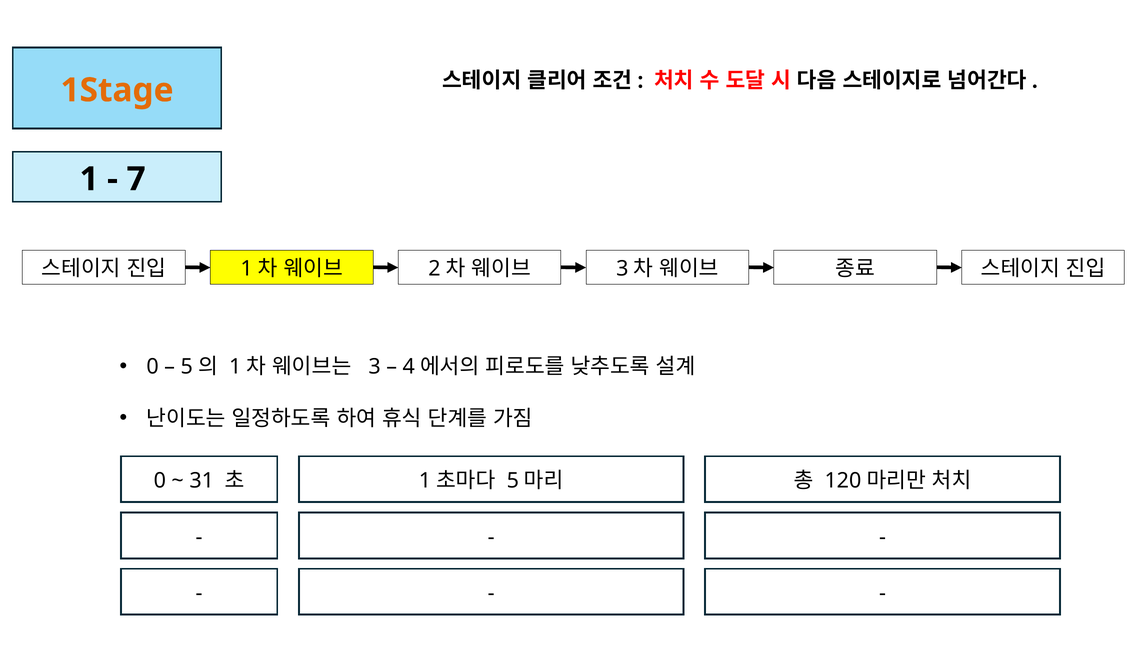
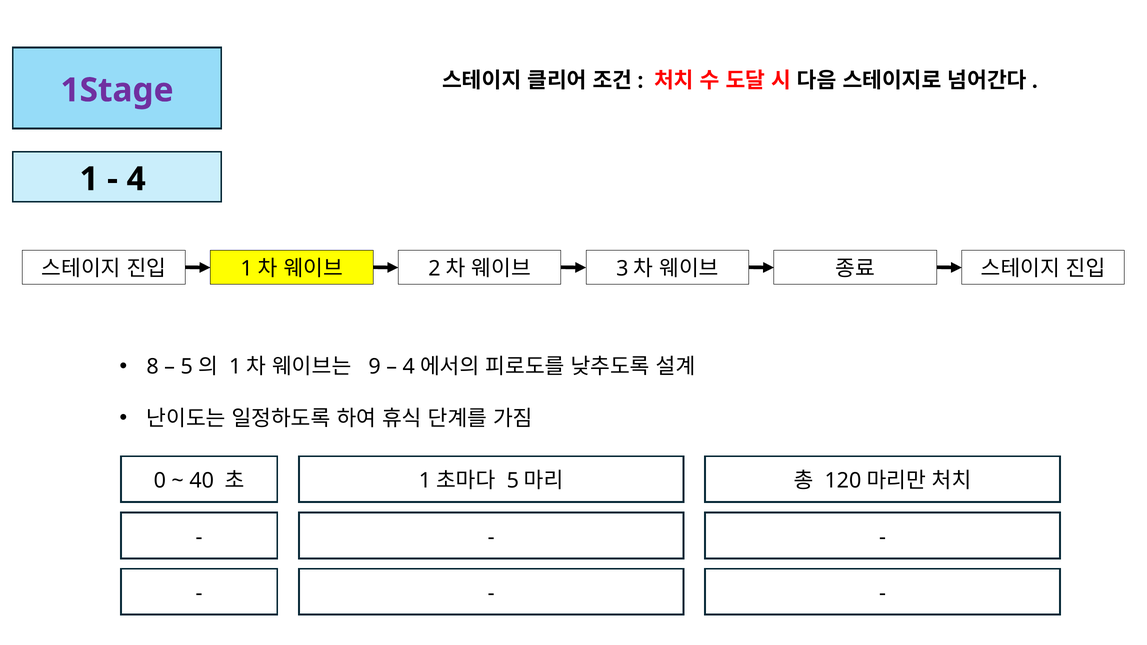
1Stage colour: orange -> purple
7: 7 -> 4
0 at (153, 367): 0 -> 8
3: 3 -> 9
31: 31 -> 40
